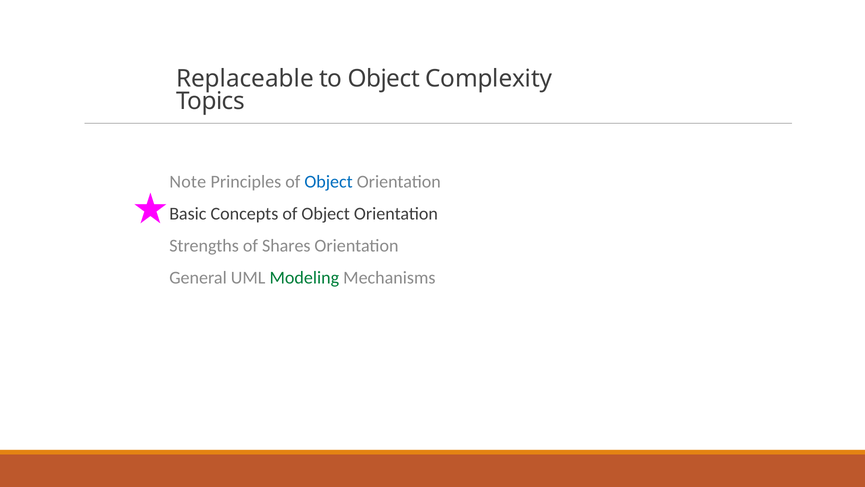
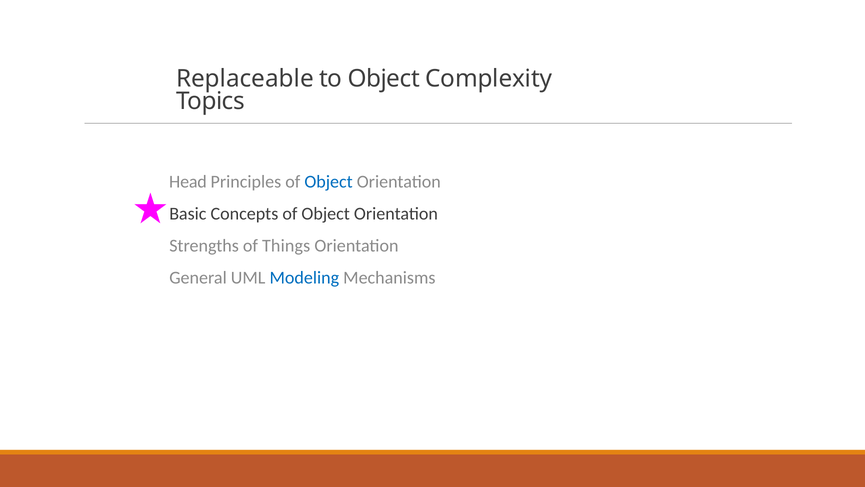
Note: Note -> Head
Shares: Shares -> Things
Modeling colour: green -> blue
